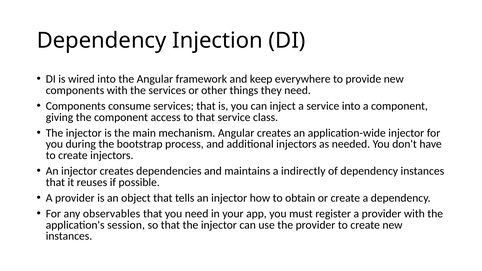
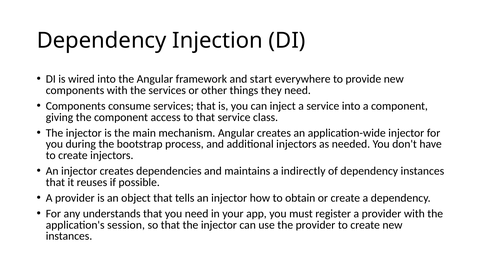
keep: keep -> start
observables: observables -> understands
